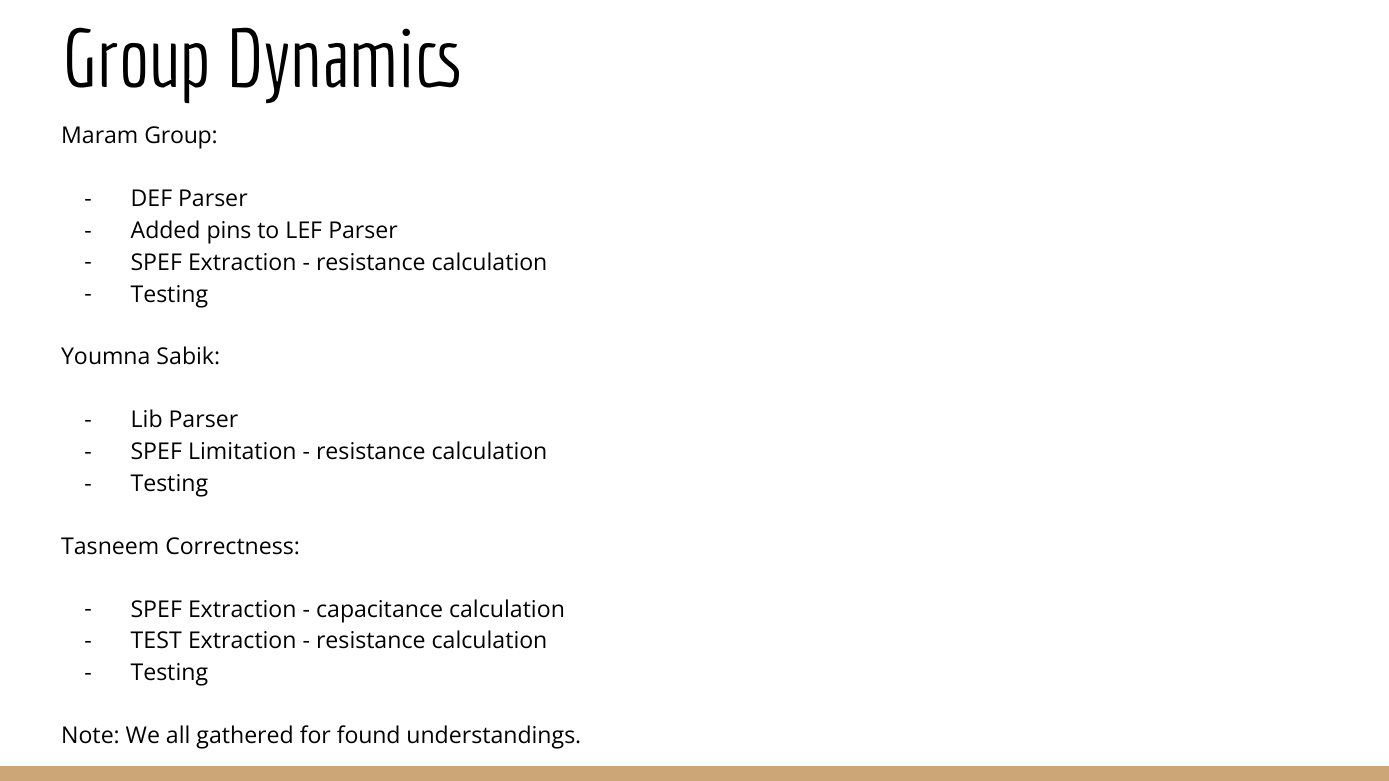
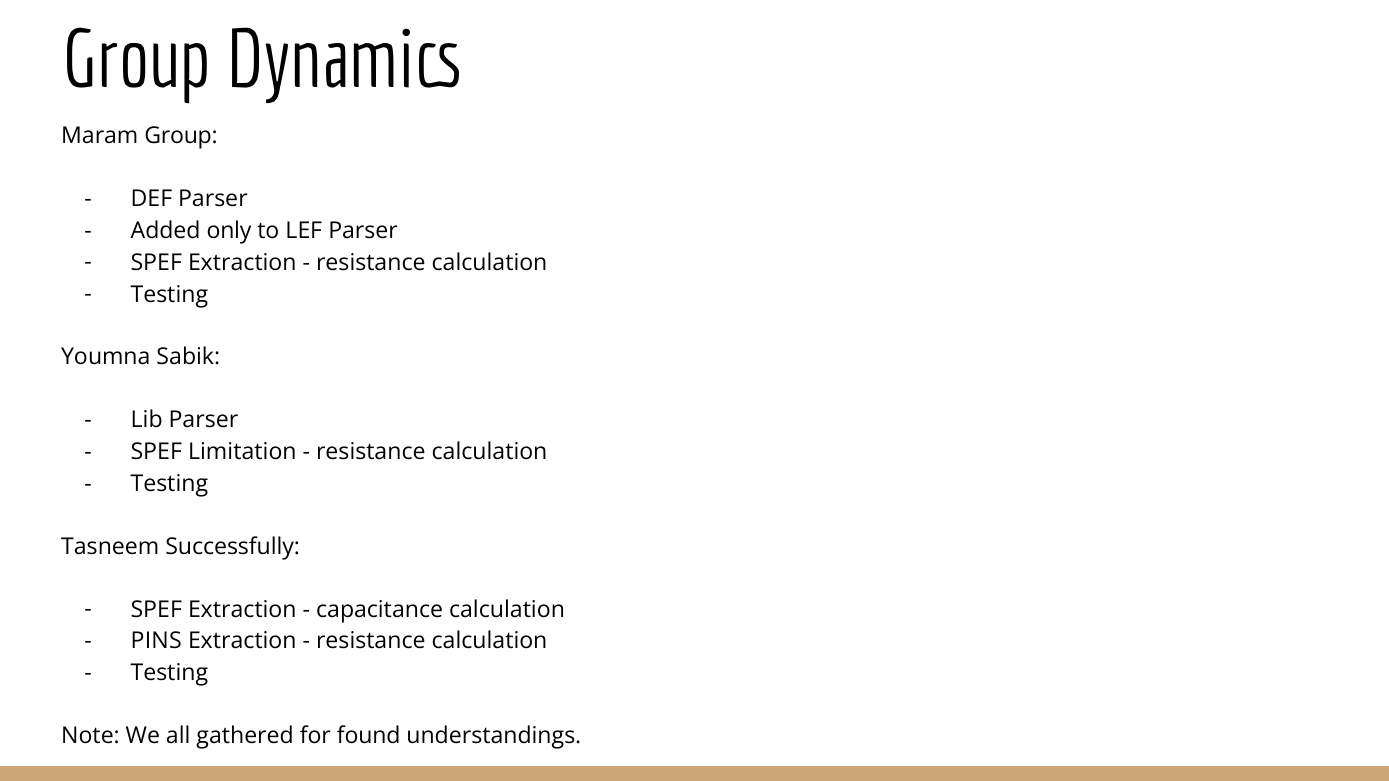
pins: pins -> only
Correctness: Correctness -> Successfully
TEST: TEST -> PINS
